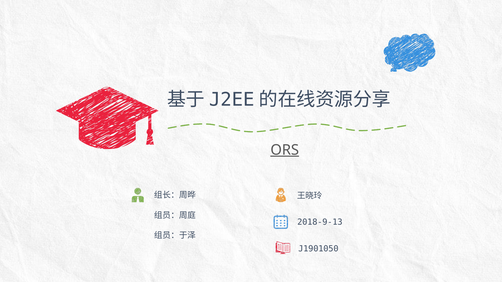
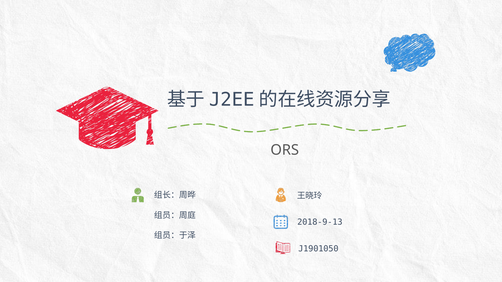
ORS underline: present -> none
